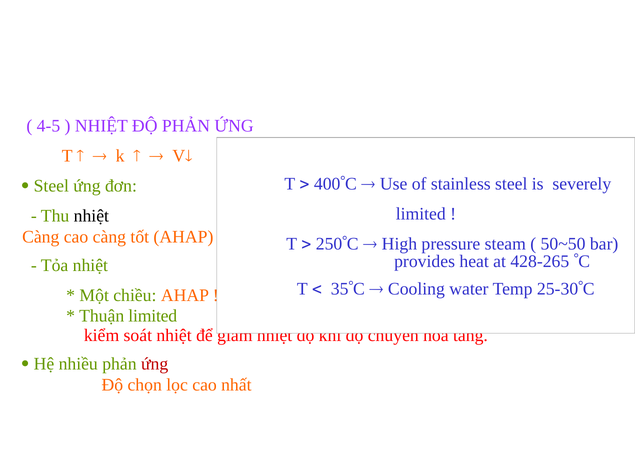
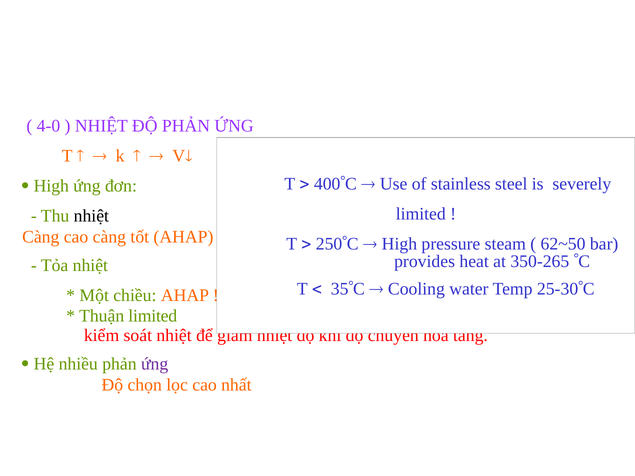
4-5: 4-5 -> 4-0
Steel at (51, 186): Steel -> High
50~50: 50~50 -> 62~50
428-265: 428-265 -> 350-265
ứng at (155, 364) colour: red -> purple
